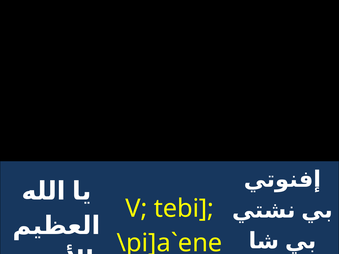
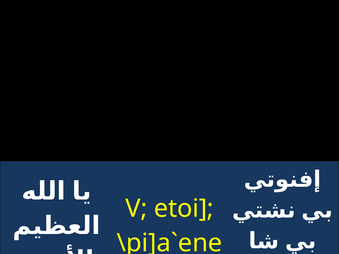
tebi: tebi -> etoi
